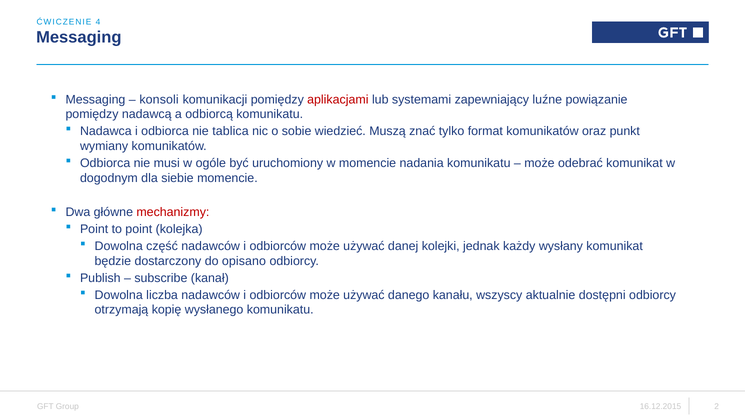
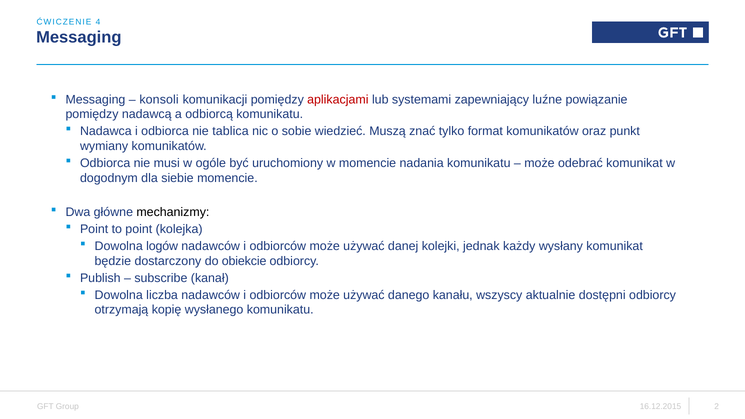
mechanizmy colour: red -> black
część: część -> logów
opisano: opisano -> obiekcie
